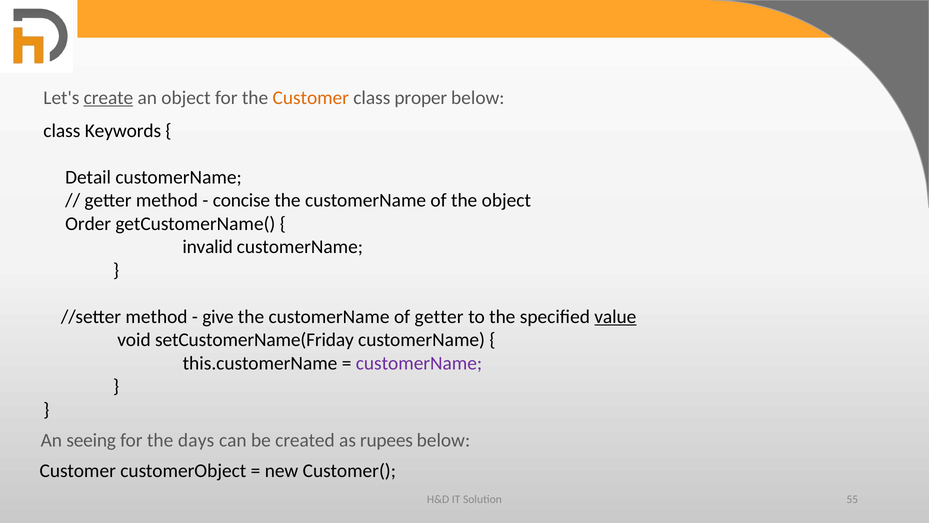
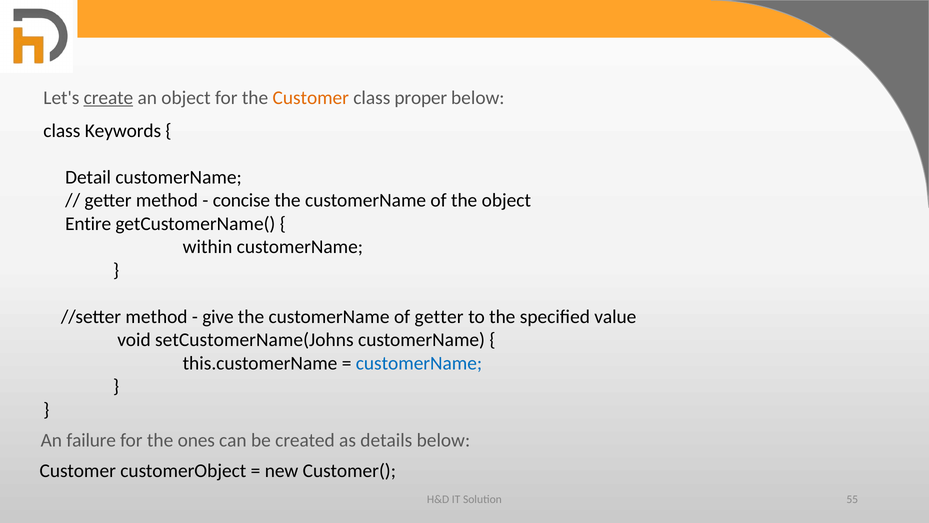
Order: Order -> Entire
invalid: invalid -> within
value underline: present -> none
setCustomerName(Friday: setCustomerName(Friday -> setCustomerName(Johns
customerName at (419, 363) colour: purple -> blue
seeing: seeing -> failure
days: days -> ones
rupees: rupees -> details
